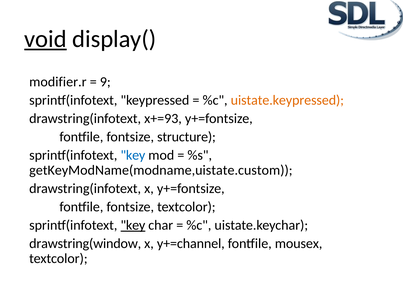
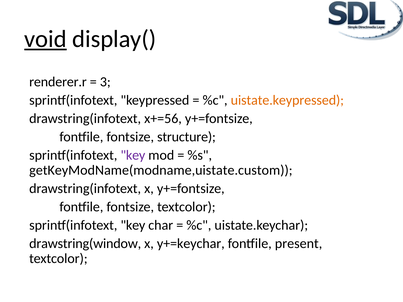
modifier.r: modifier.r -> renderer.r
9: 9 -> 3
x+=93: x+=93 -> x+=56
key at (133, 155) colour: blue -> purple
key at (133, 225) underline: present -> none
y+=channel: y+=channel -> y+=keychar
mousex: mousex -> present
